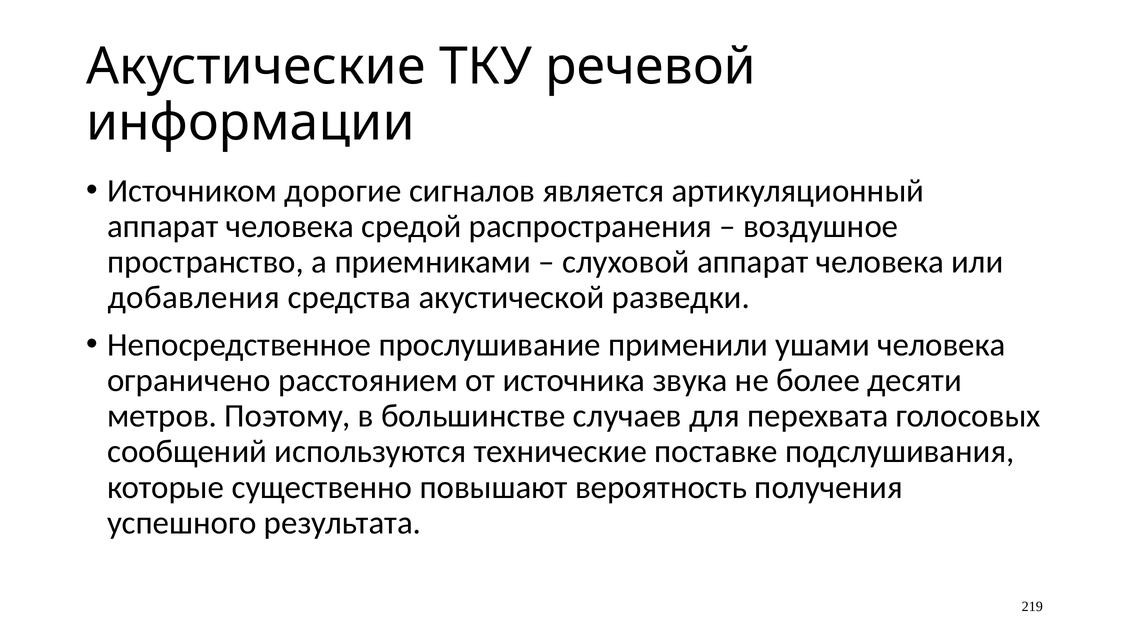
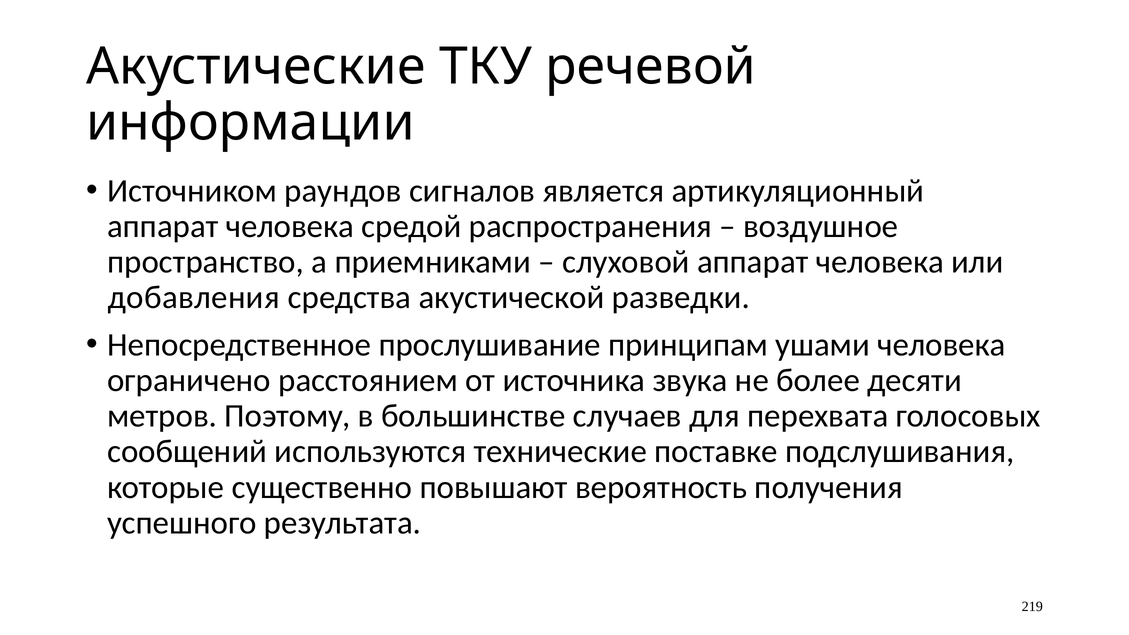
дорогие: дорогие -> раундов
применили: применили -> принципам
